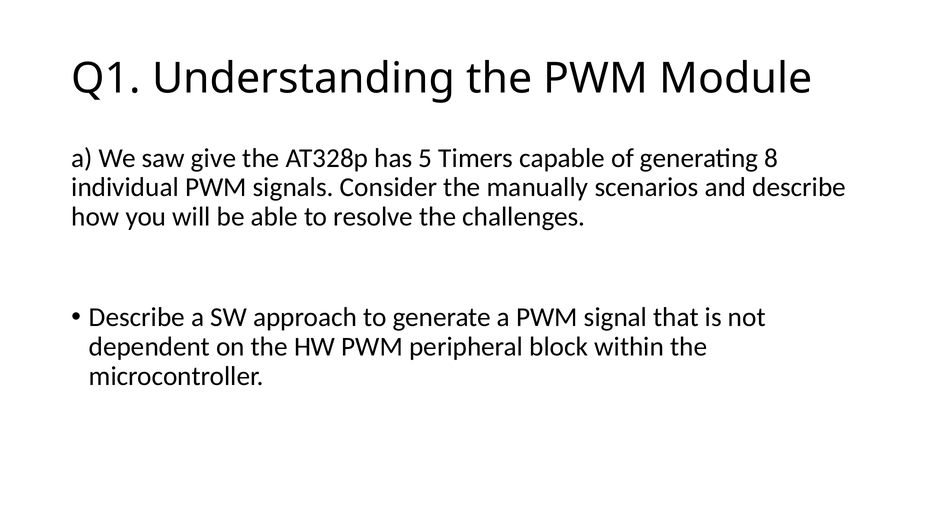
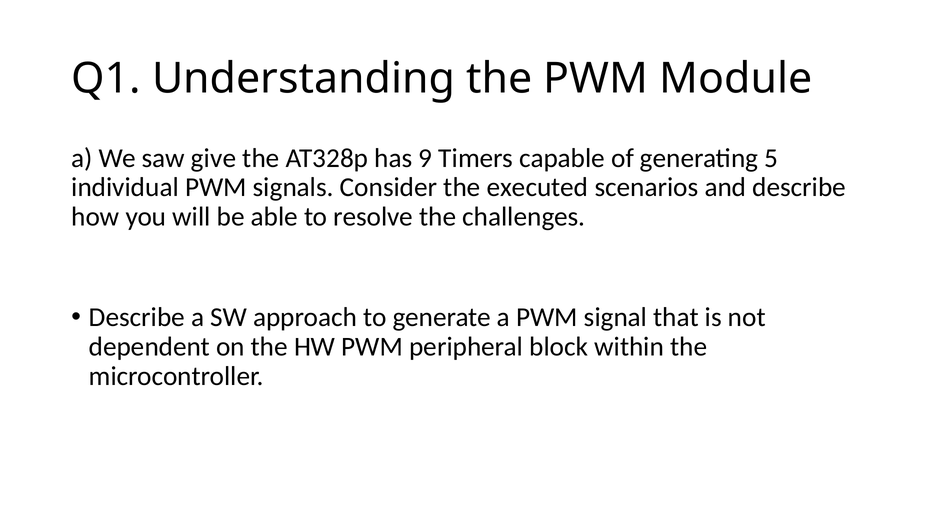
5: 5 -> 9
8: 8 -> 5
manually: manually -> executed
